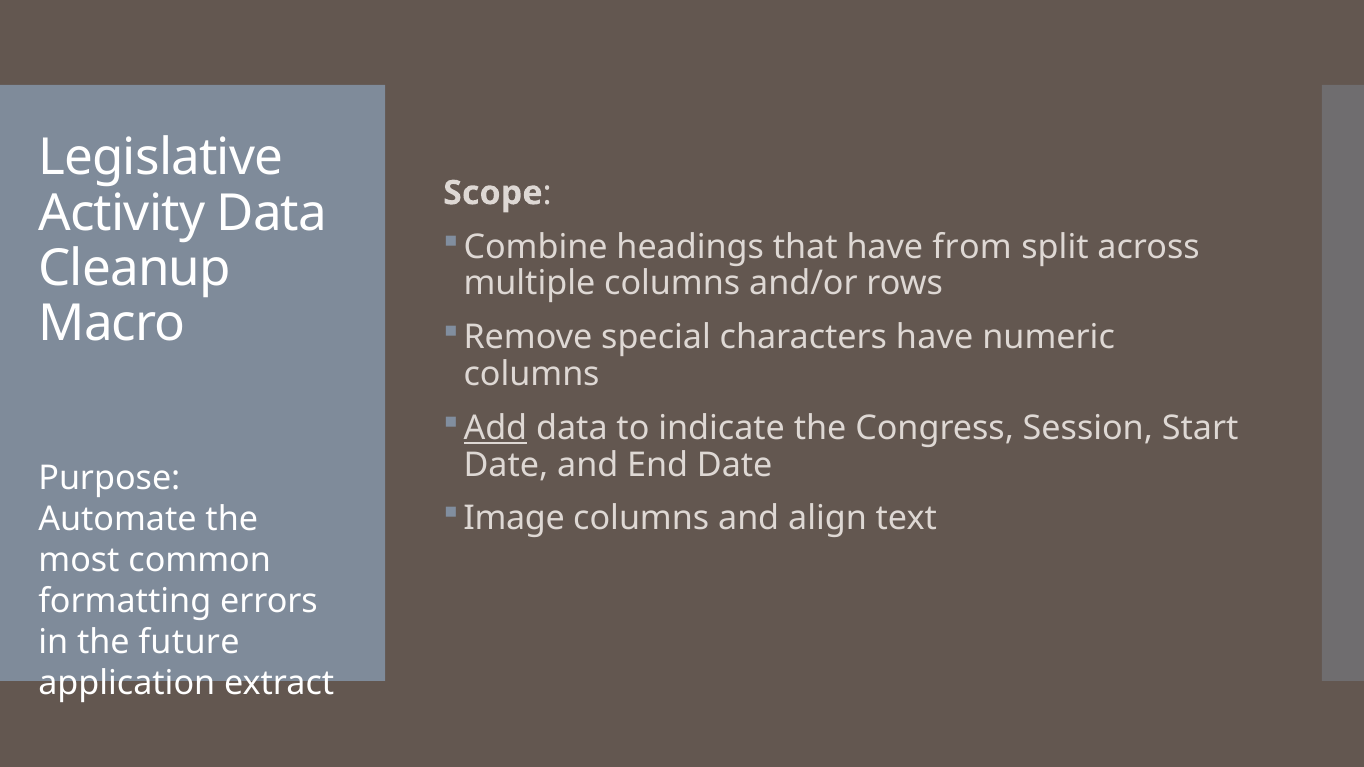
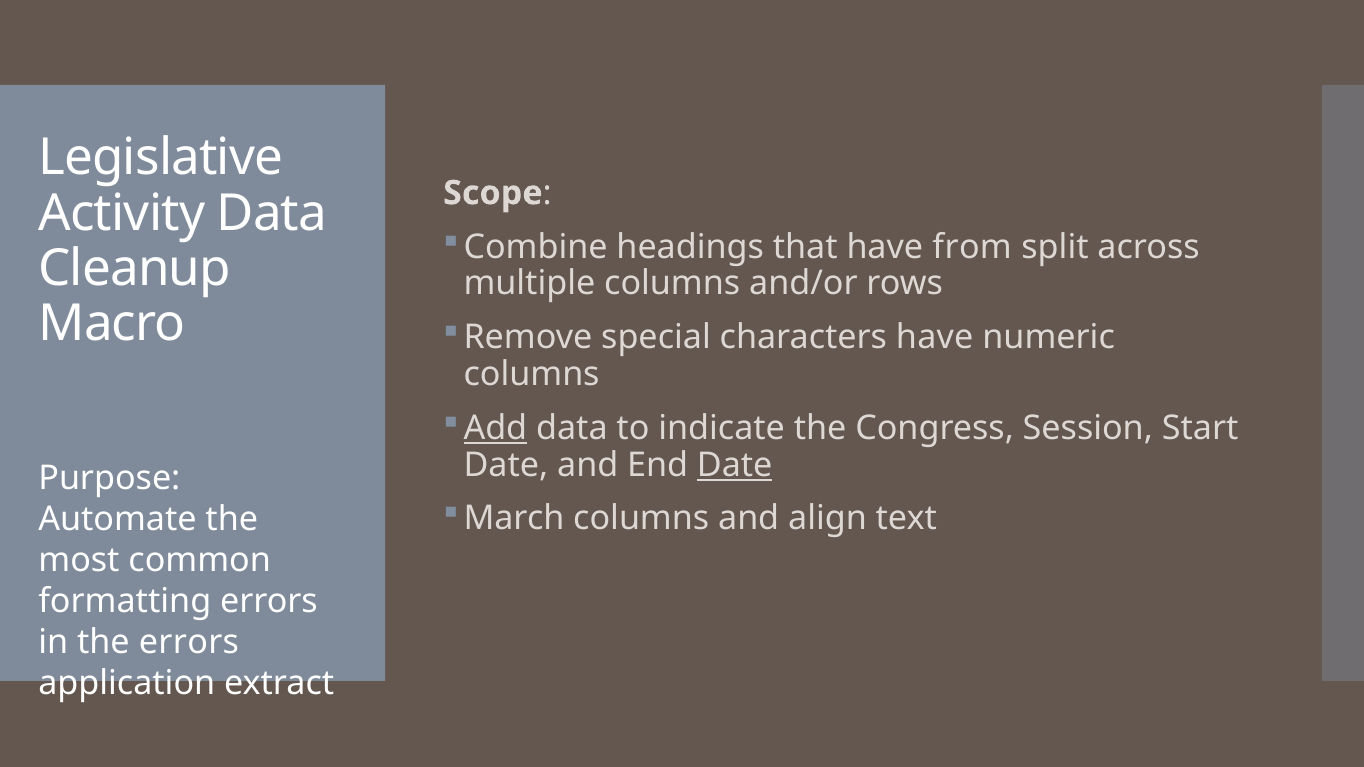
Date at (735, 465) underline: none -> present
Image: Image -> March
the future: future -> errors
